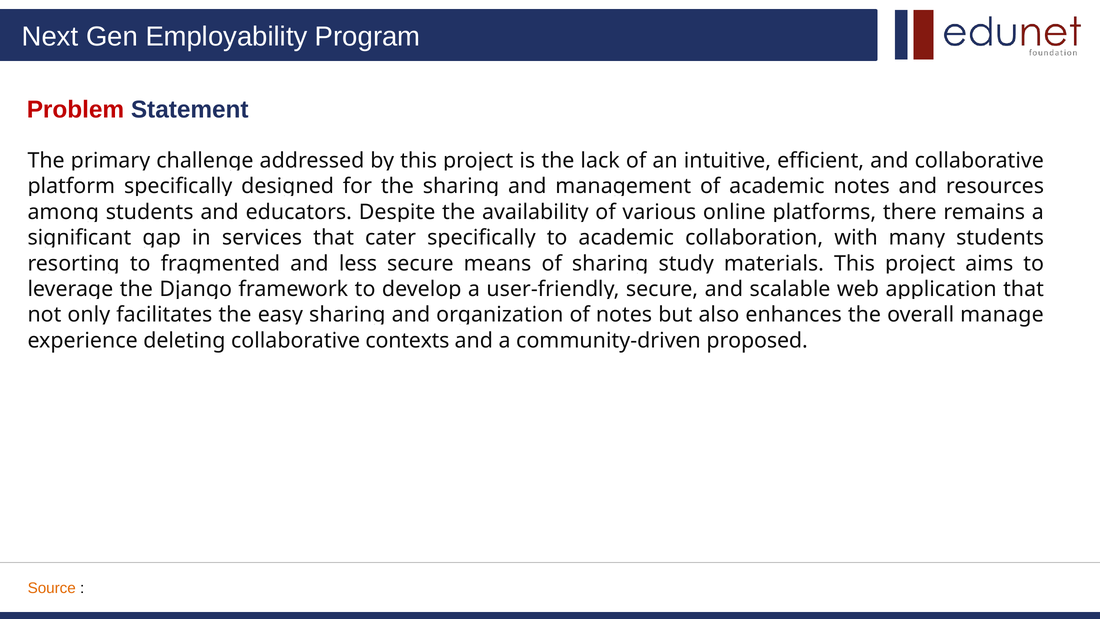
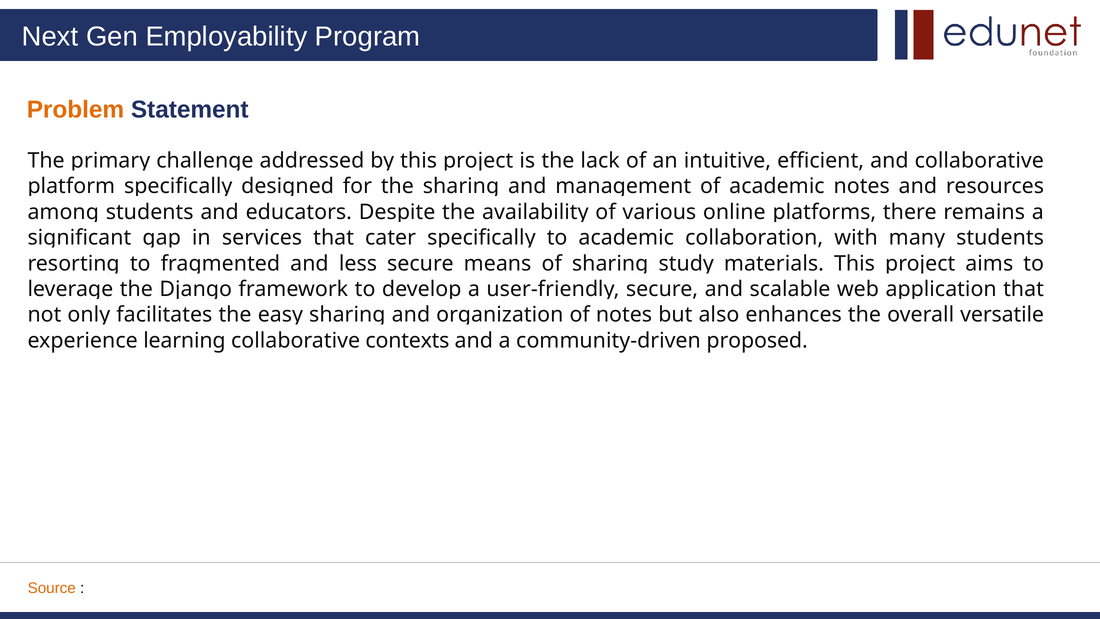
Problem colour: red -> orange
manage: manage -> versatile
deleting: deleting -> learning
